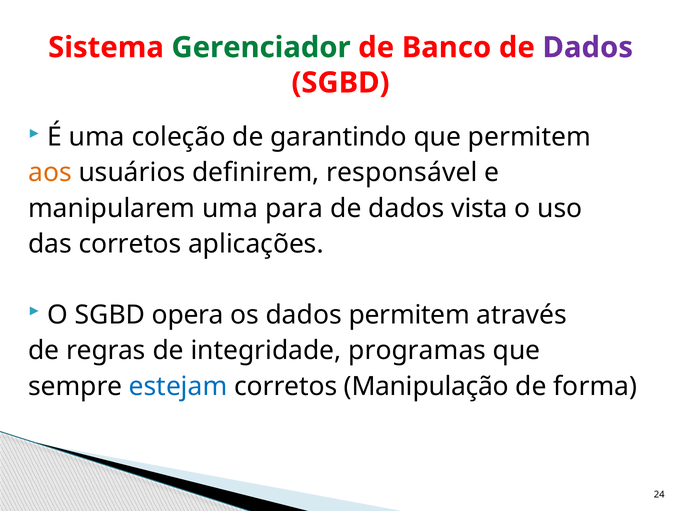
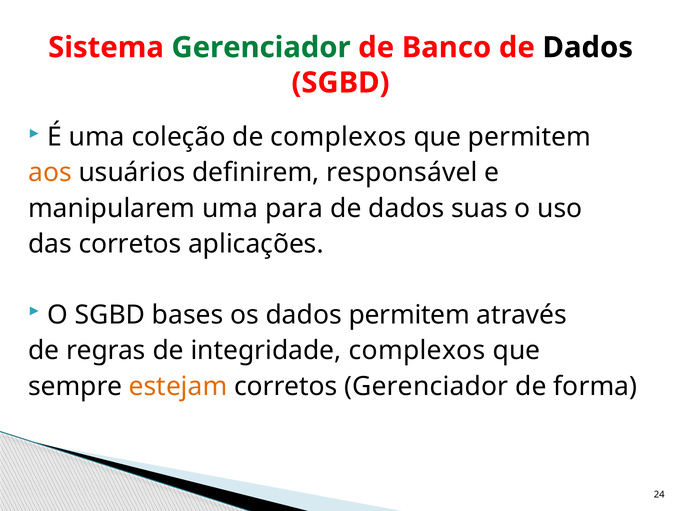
Dados at (588, 47) colour: purple -> black
de garantindo: garantindo -> complexos
vista: vista -> suas
opera: opera -> bases
integridade programas: programas -> complexos
estejam colour: blue -> orange
corretos Manipulação: Manipulação -> Gerenciador
